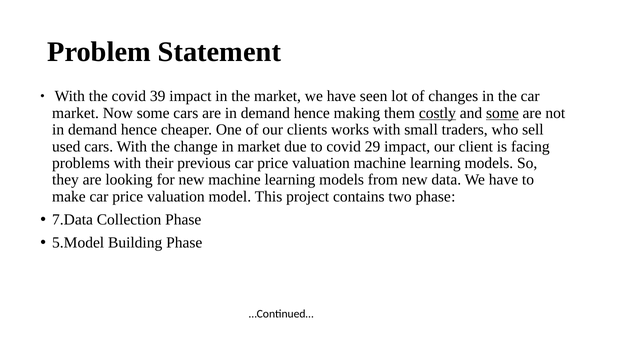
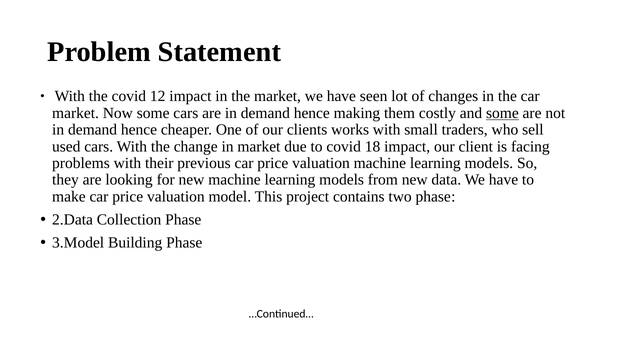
39: 39 -> 12
costly underline: present -> none
29: 29 -> 18
7.Data: 7.Data -> 2.Data
5.Model: 5.Model -> 3.Model
